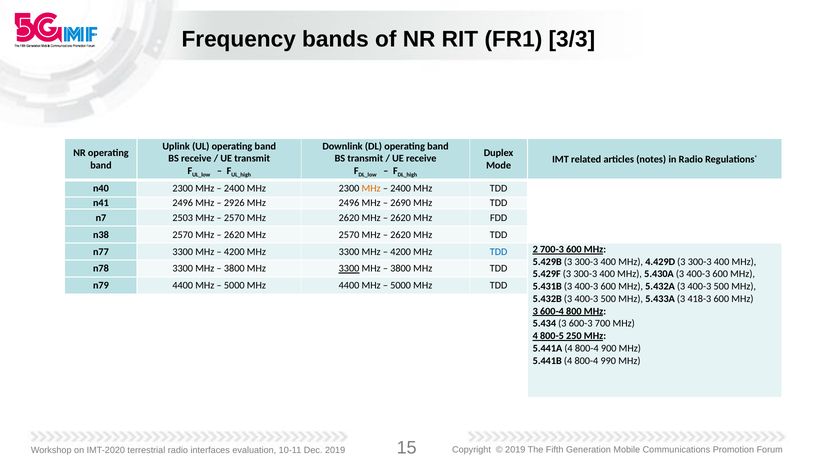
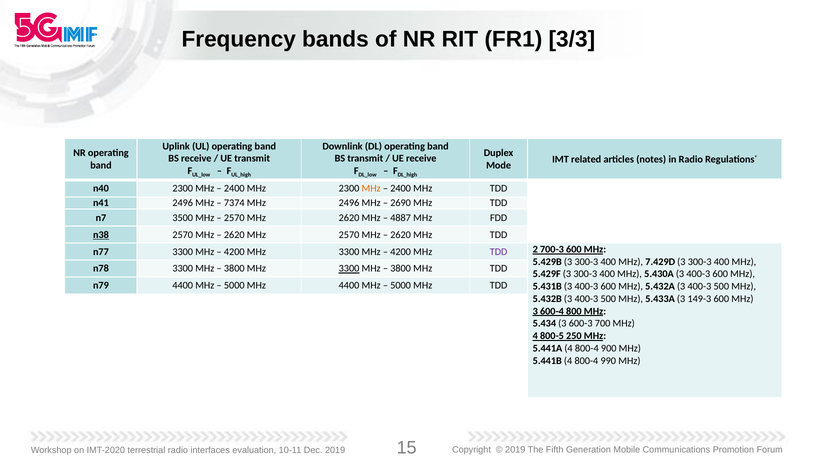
2926: 2926 -> 7374
2503: 2503 -> 3500
2620 at (401, 218): 2620 -> 4887
n38 underline: none -> present
TDD at (499, 252) colour: blue -> purple
4.429D: 4.429D -> 7.429D
418-3: 418-3 -> 149-3
